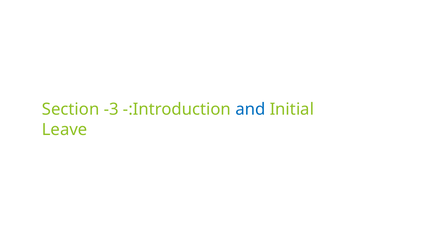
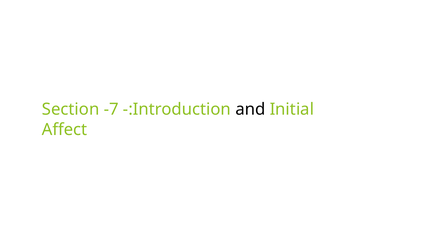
-3: -3 -> -7
and colour: blue -> black
Leave: Leave -> Affect
